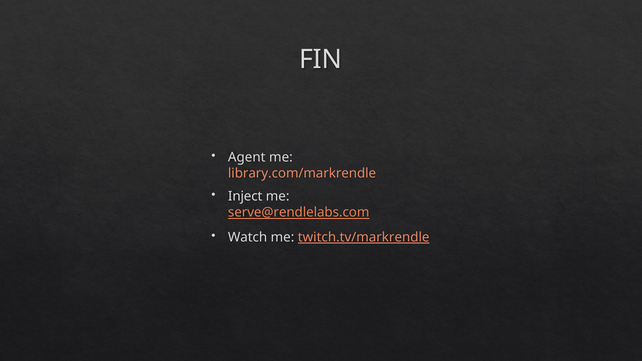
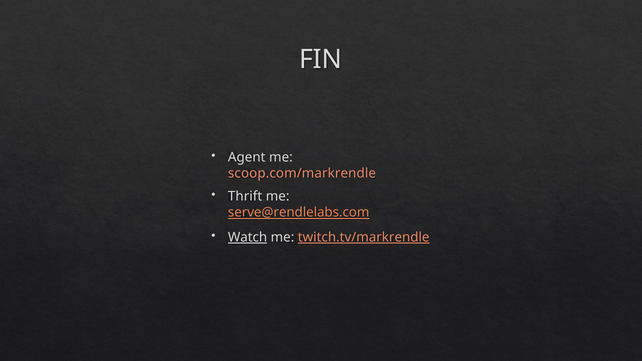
library.com/markrendle: library.com/markrendle -> scoop.com/markrendle
Inject: Inject -> Thrift
Watch underline: none -> present
